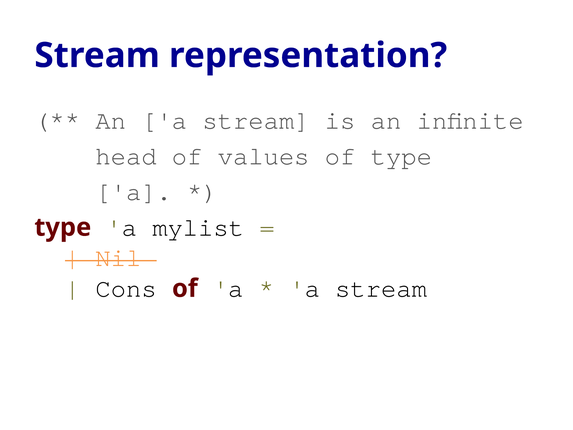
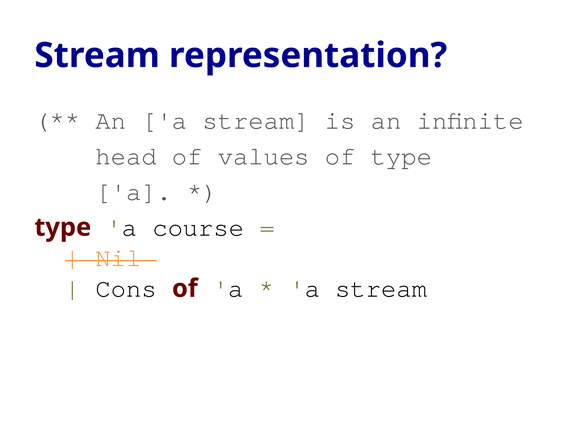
mylist: mylist -> course
